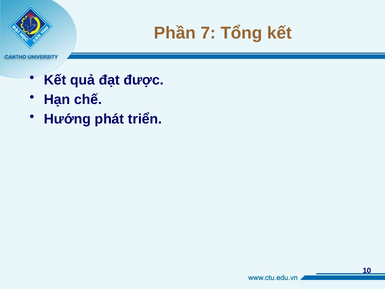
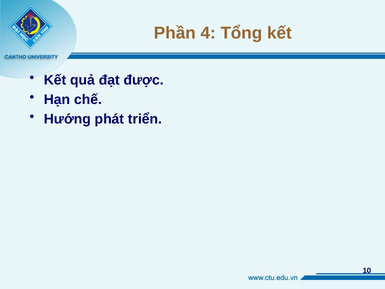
7: 7 -> 4
